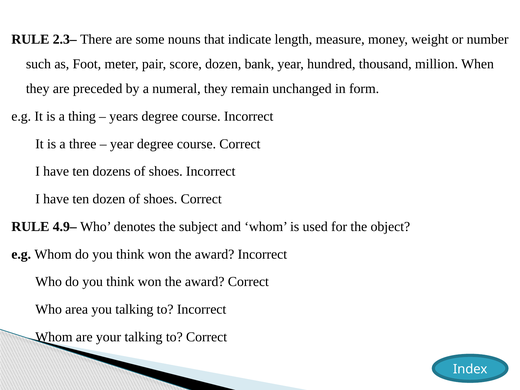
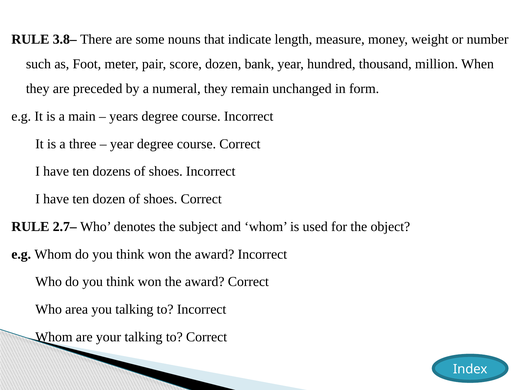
2.3–: 2.3– -> 3.8–
thing: thing -> main
4.9–: 4.9– -> 2.7–
